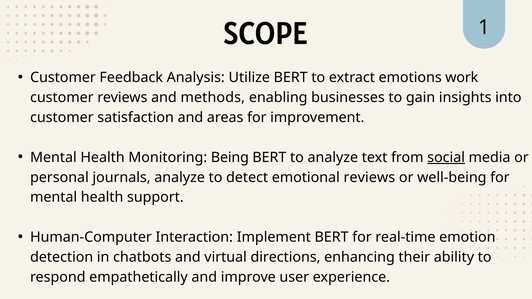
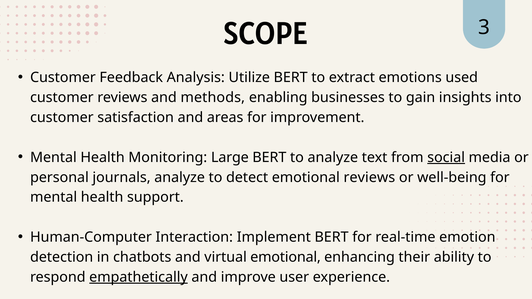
1: 1 -> 3
work: work -> used
Being: Being -> Large
virtual directions: directions -> emotional
empathetically underline: none -> present
